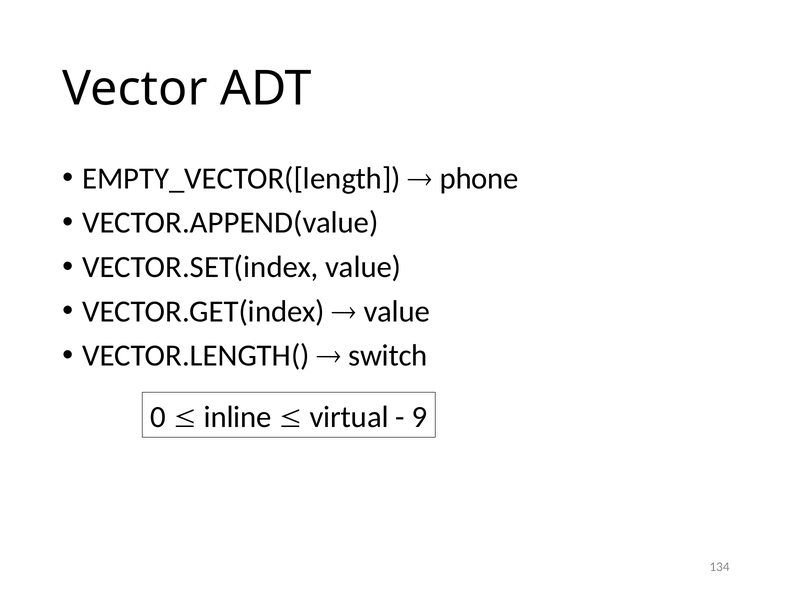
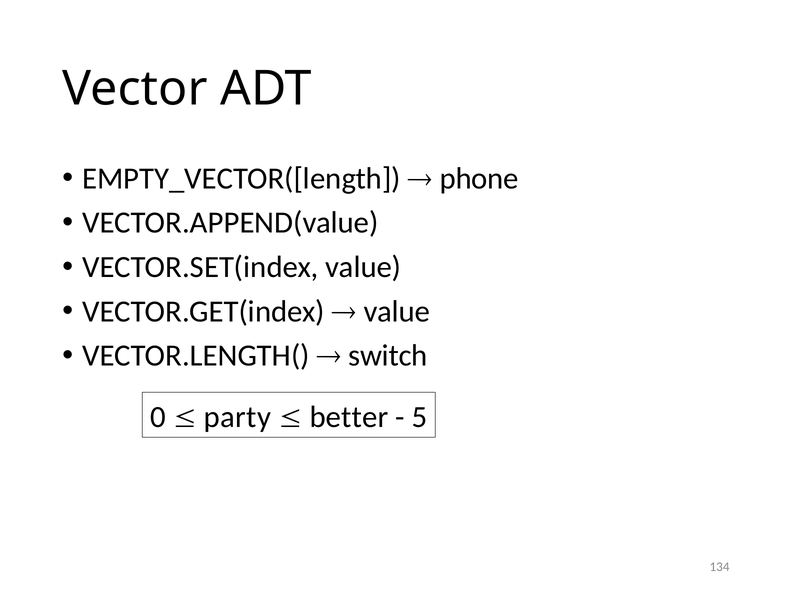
inline: inline -> party
virtual: virtual -> better
9: 9 -> 5
